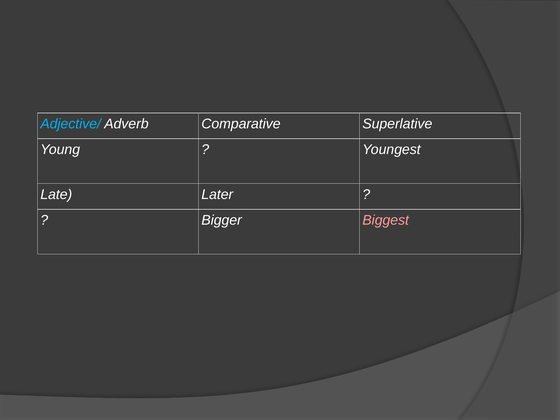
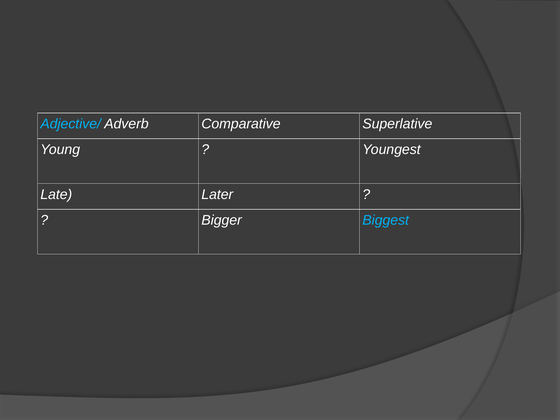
Biggest colour: pink -> light blue
